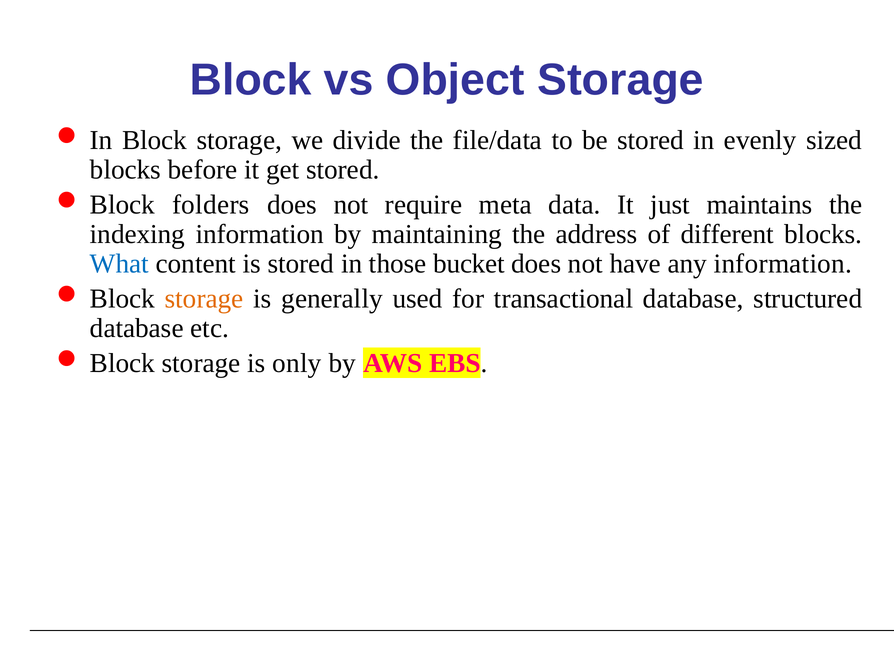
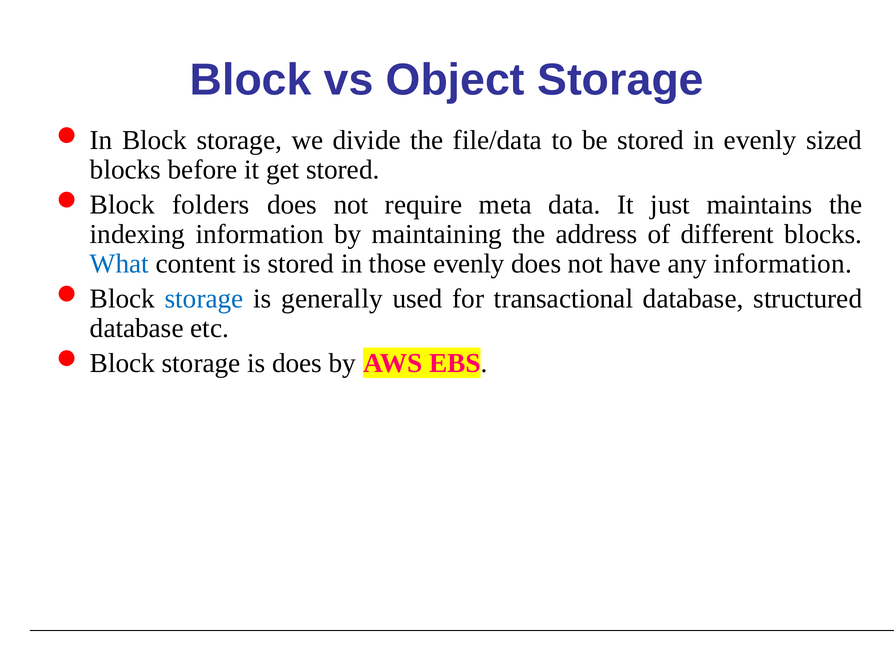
those bucket: bucket -> evenly
storage at (204, 298) colour: orange -> blue
is only: only -> does
